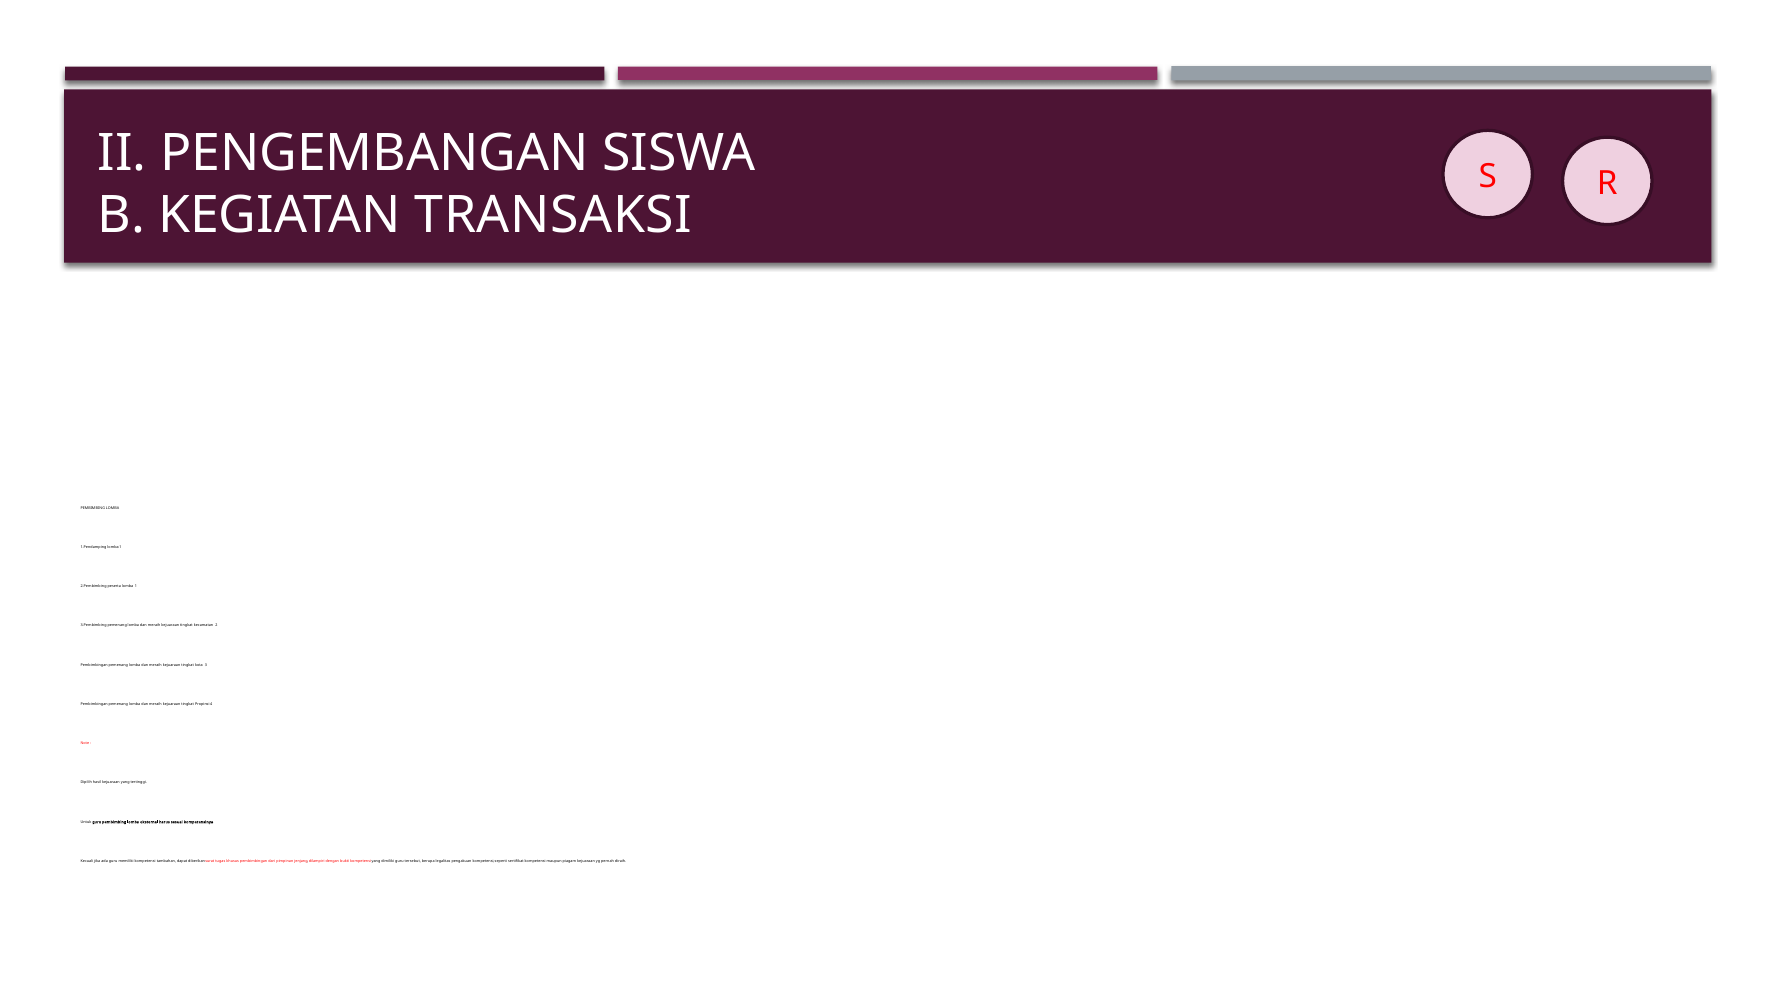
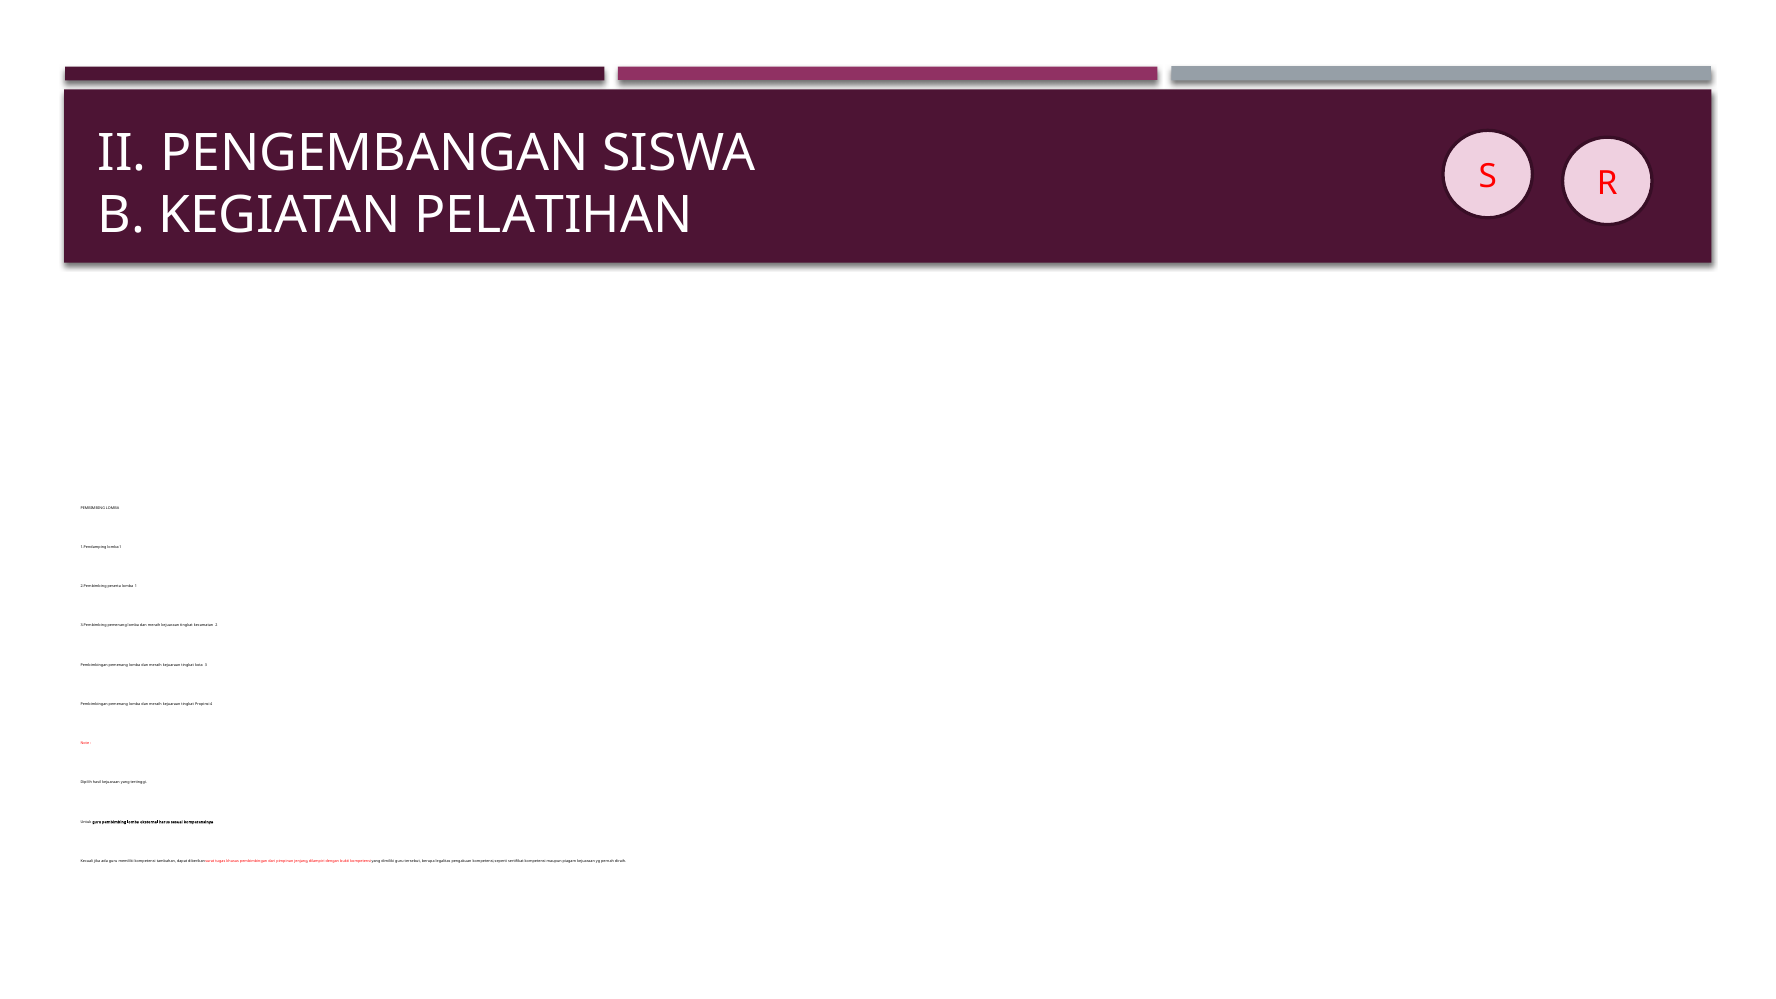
TRANSAKSI: TRANSAKSI -> PELATIHAN
